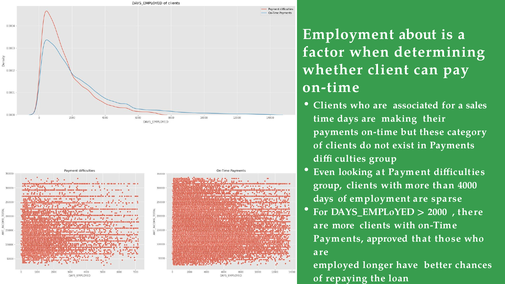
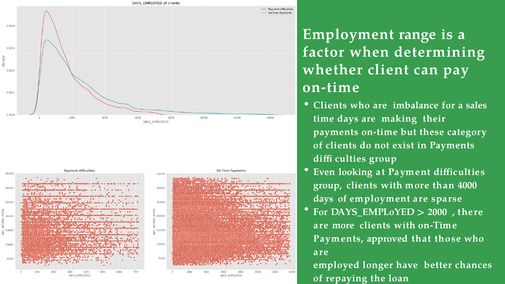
about: about -> range
assοciated: assοciated -> imbalance
